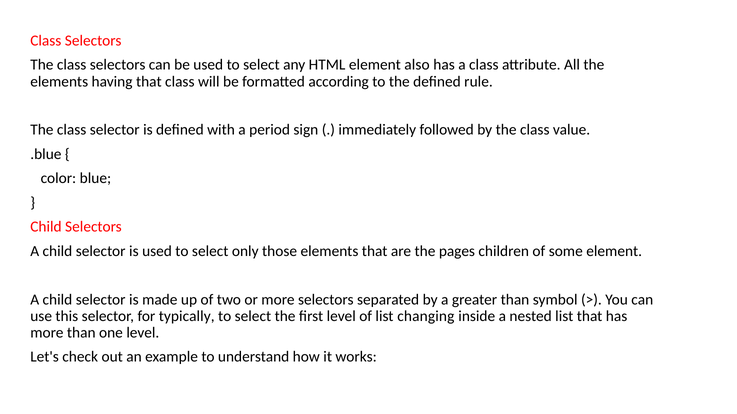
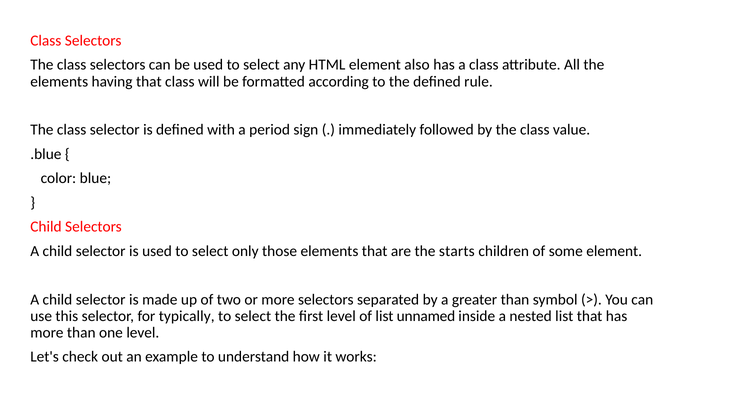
pages: pages -> starts
changing: changing -> unnamed
